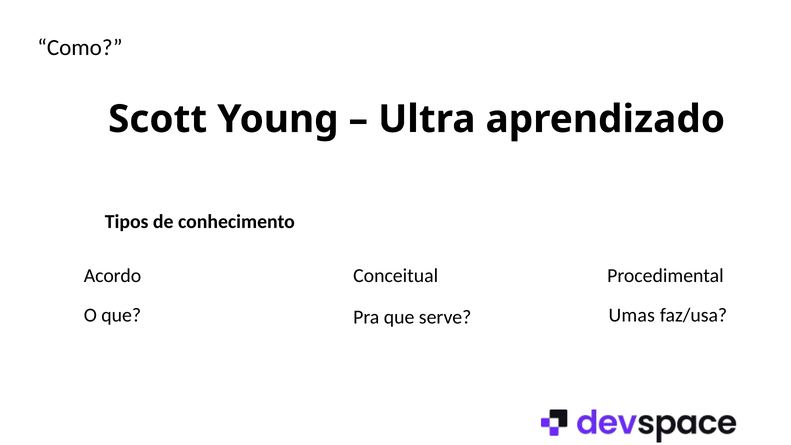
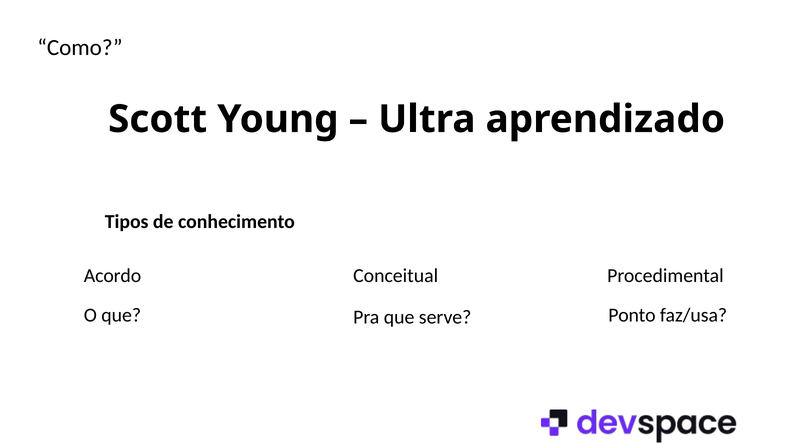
Umas: Umas -> Ponto
